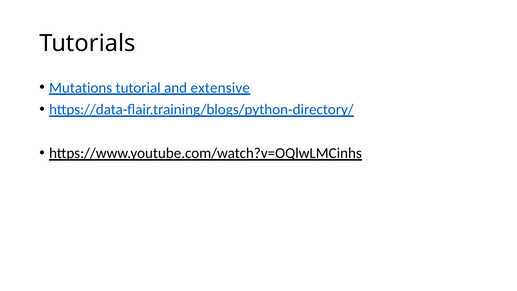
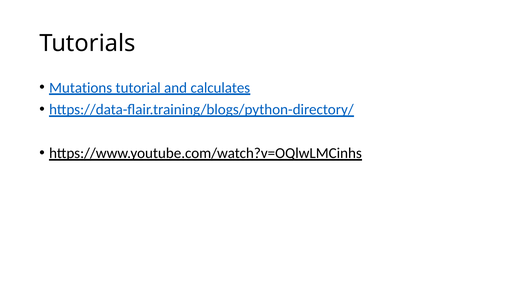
extensive: extensive -> calculates
